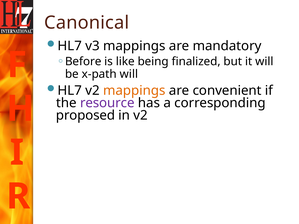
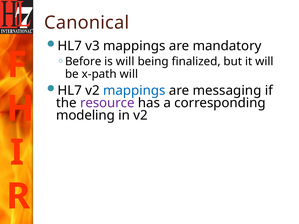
is like: like -> will
mappings at (134, 91) colour: orange -> blue
convenient: convenient -> messaging
proposed: proposed -> modeling
